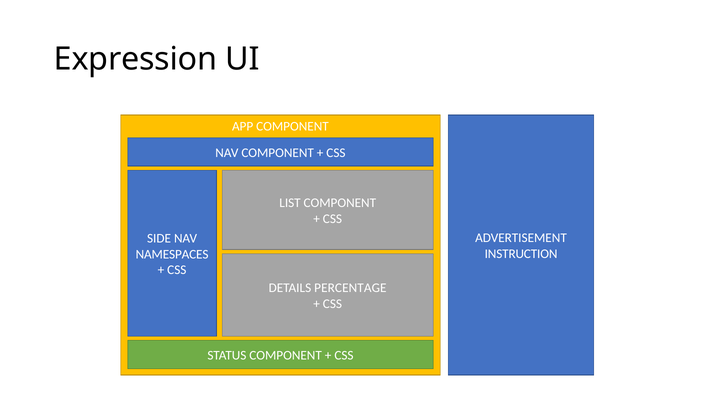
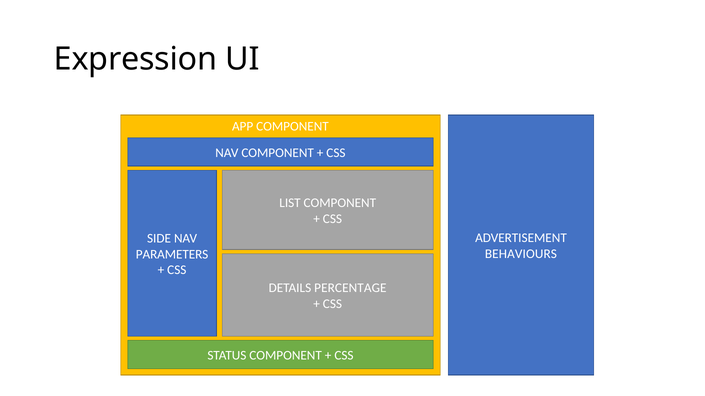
INSTRUCTION: INSTRUCTION -> BEHAVIOURS
NAMESPACES: NAMESPACES -> PARAMETERS
